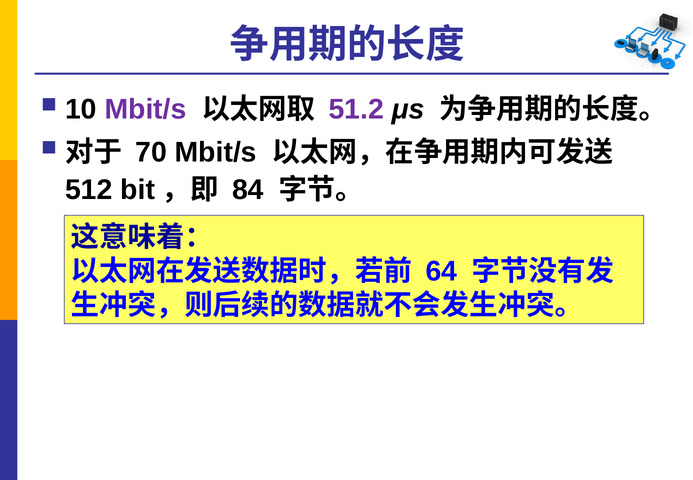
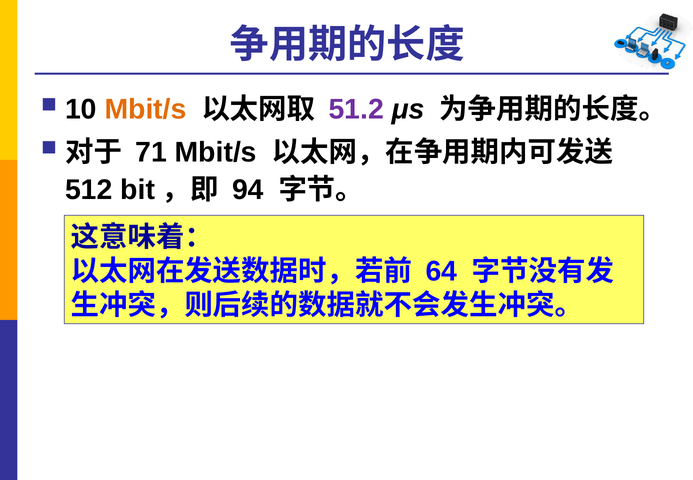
Mbit/s at (146, 109) colour: purple -> orange
70: 70 -> 71
84: 84 -> 94
